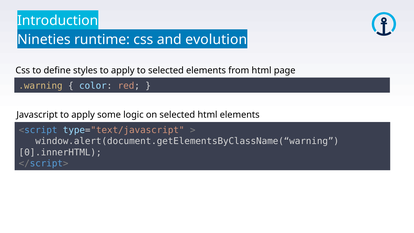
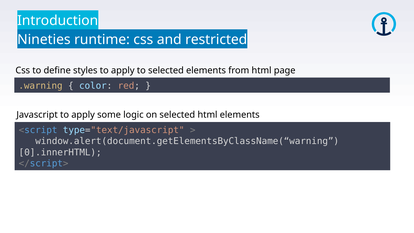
evolution: evolution -> restricted
